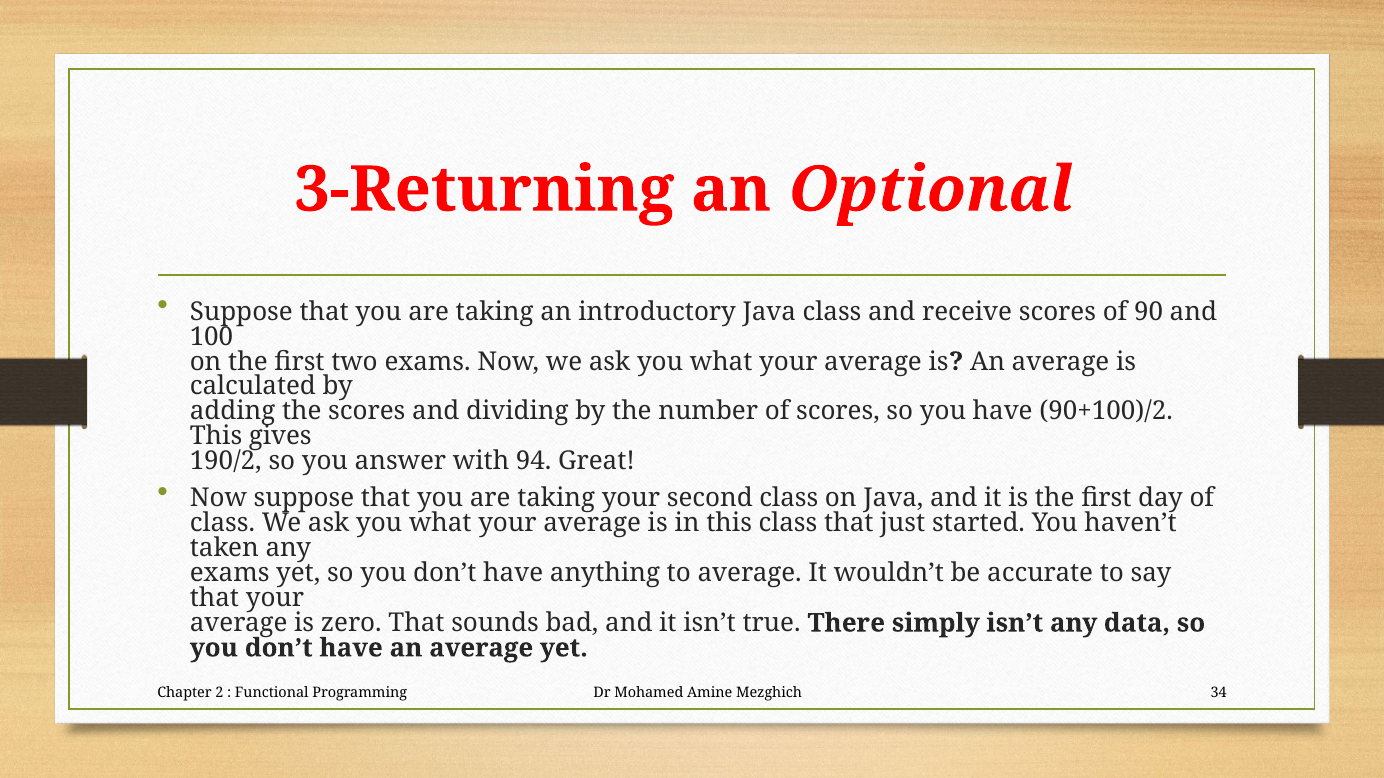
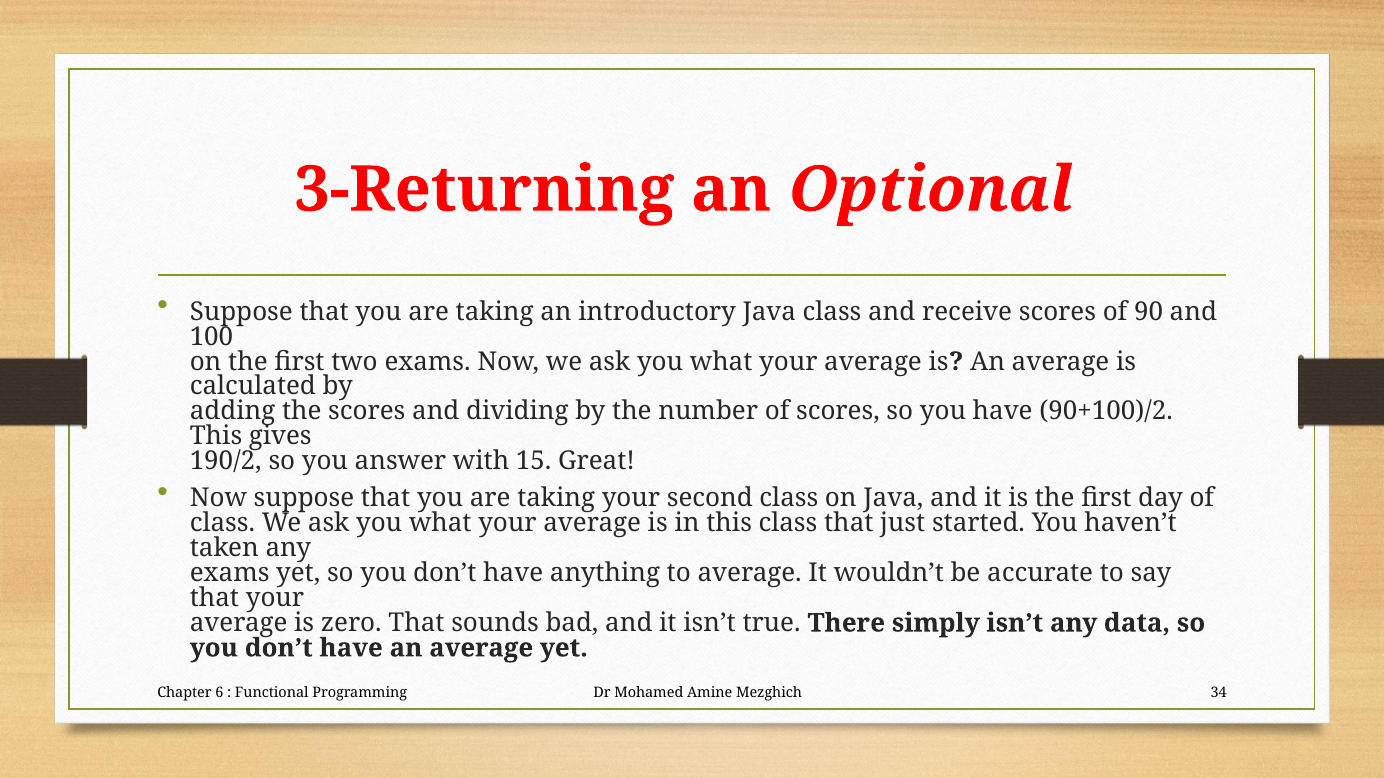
94: 94 -> 15
2: 2 -> 6
